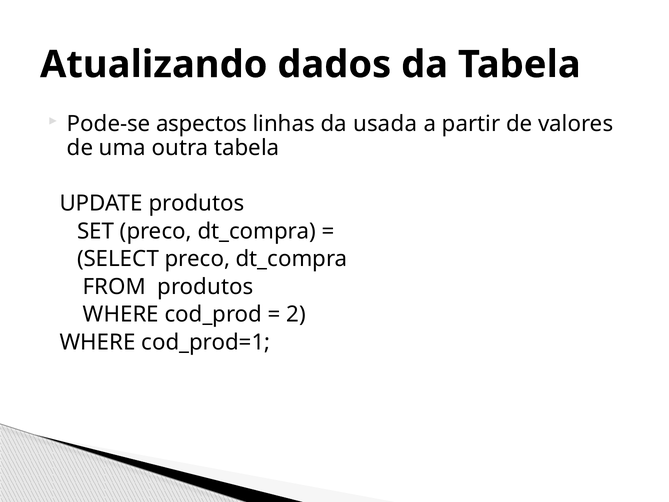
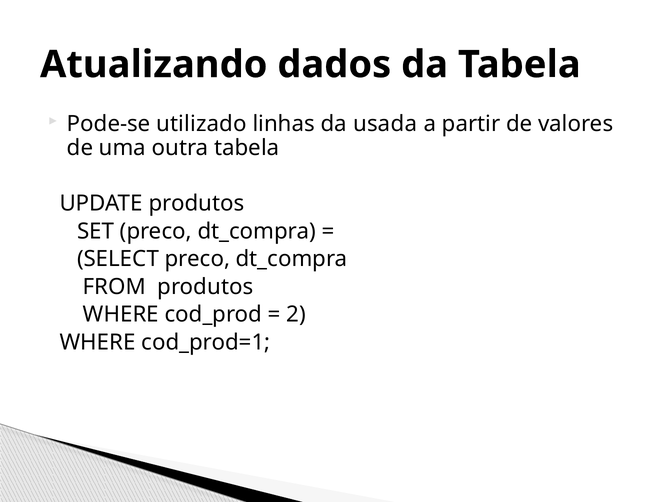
aspectos: aspectos -> utilizado
